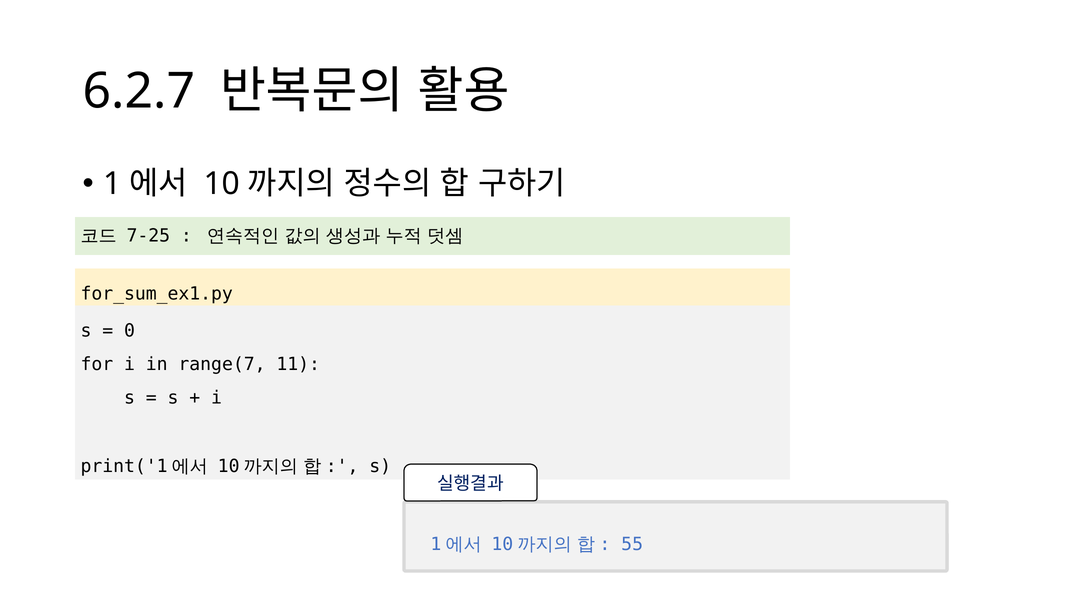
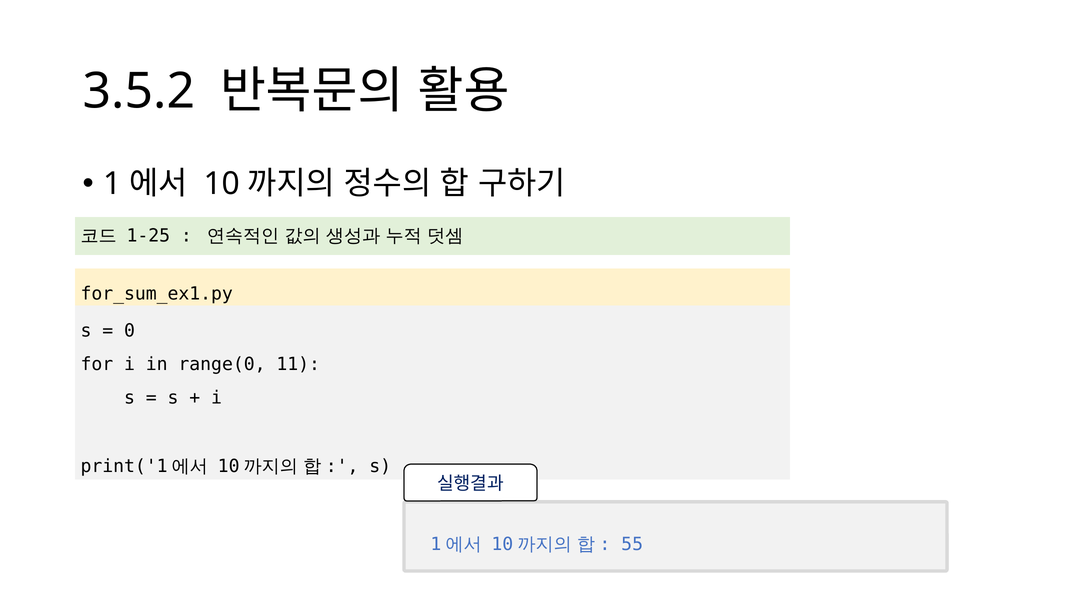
6.2.7: 6.2.7 -> 3.5.2
7-25: 7-25 -> 1-25
range(7: range(7 -> range(0
